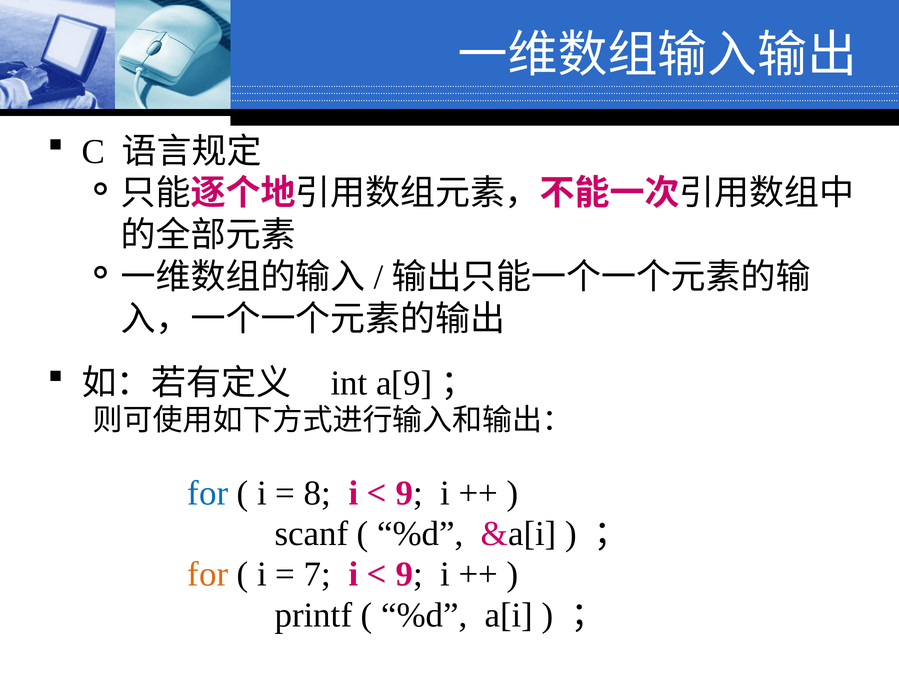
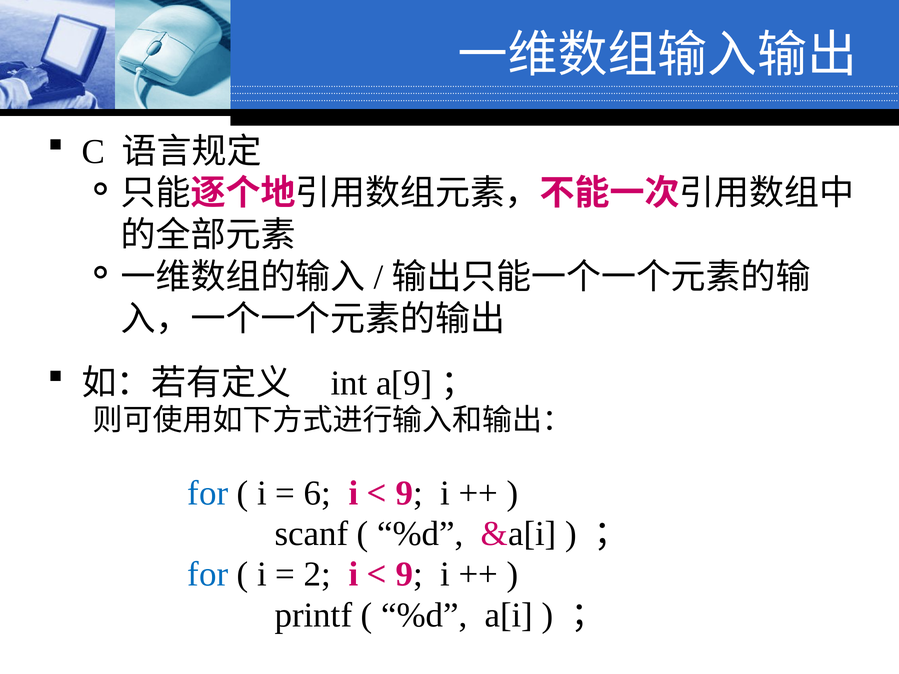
8: 8 -> 6
for at (208, 575) colour: orange -> blue
7: 7 -> 2
